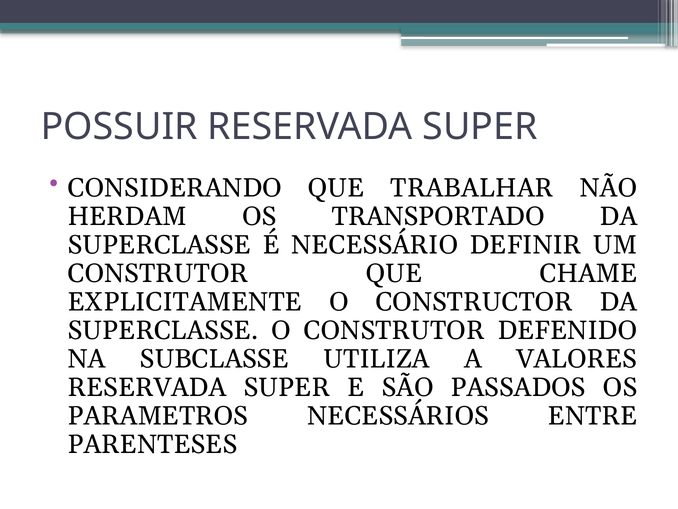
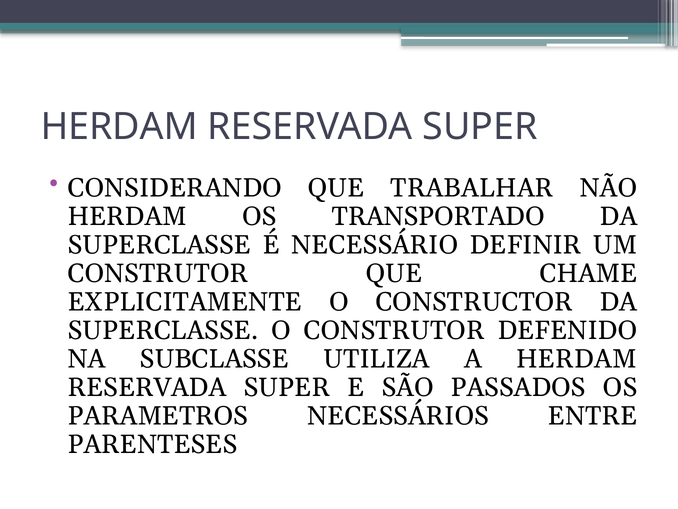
POSSUIR at (119, 127): POSSUIR -> HERDAM
A VALORES: VALORES -> HERDAM
